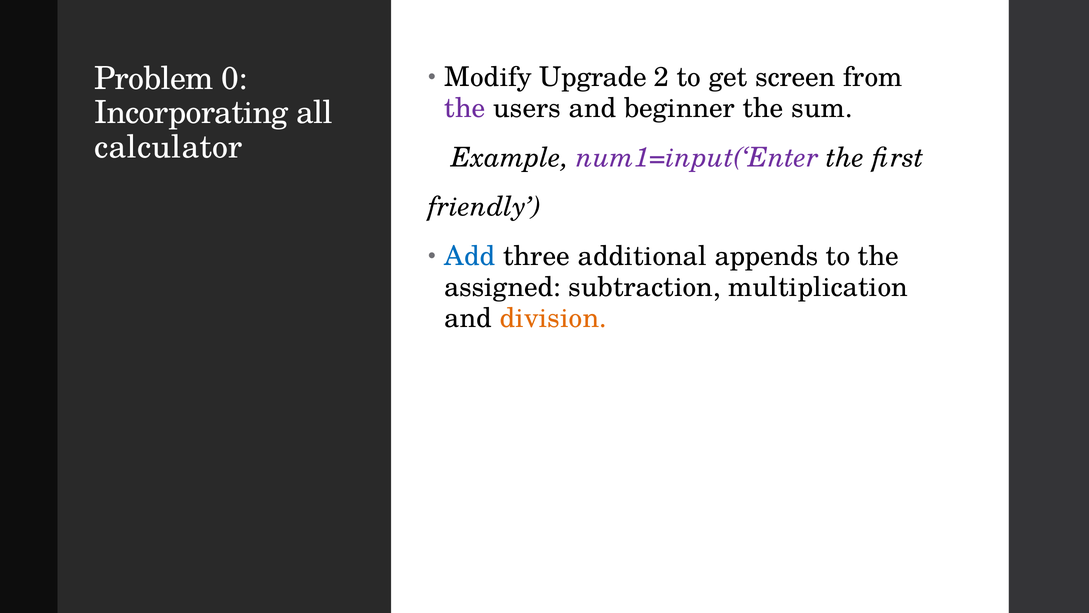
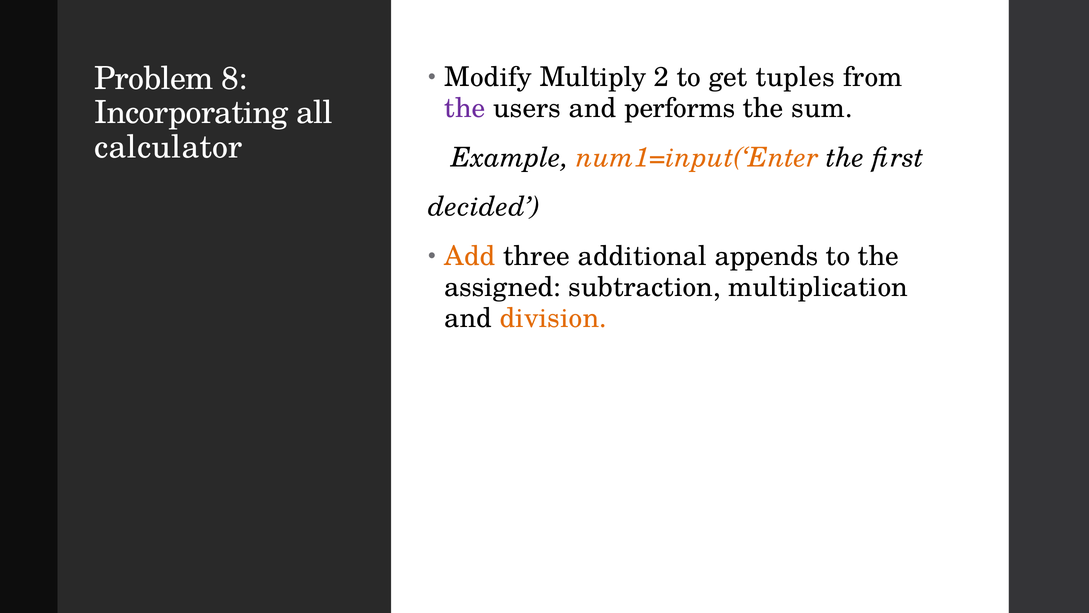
Upgrade: Upgrade -> Multiply
screen: screen -> tuples
0: 0 -> 8
beginner: beginner -> performs
num1=input(‘Enter colour: purple -> orange
friendly: friendly -> decided
Add colour: blue -> orange
